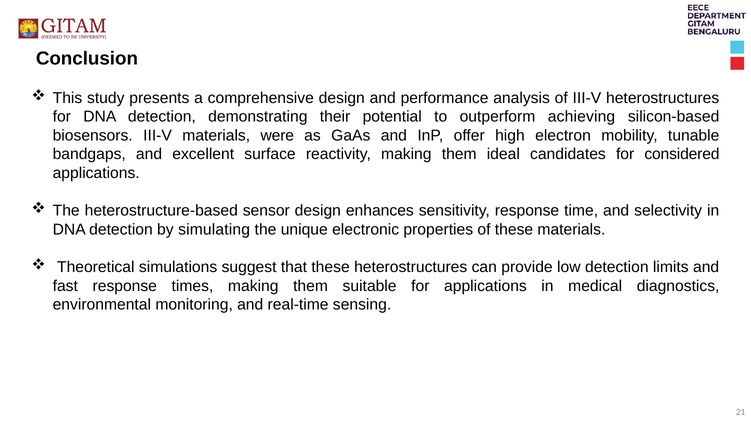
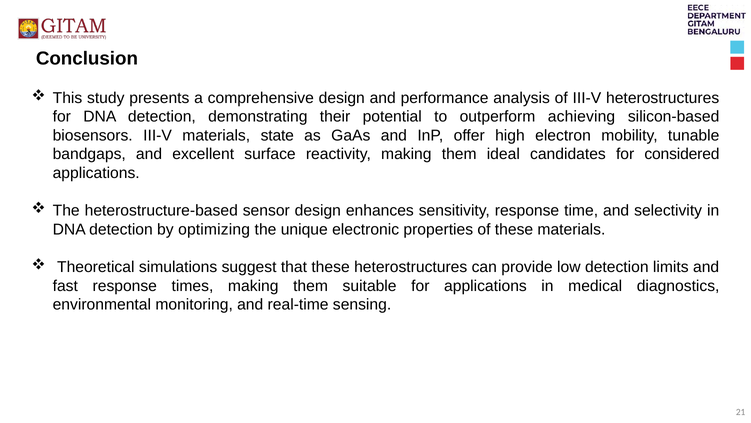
were: were -> state
simulating: simulating -> optimizing
